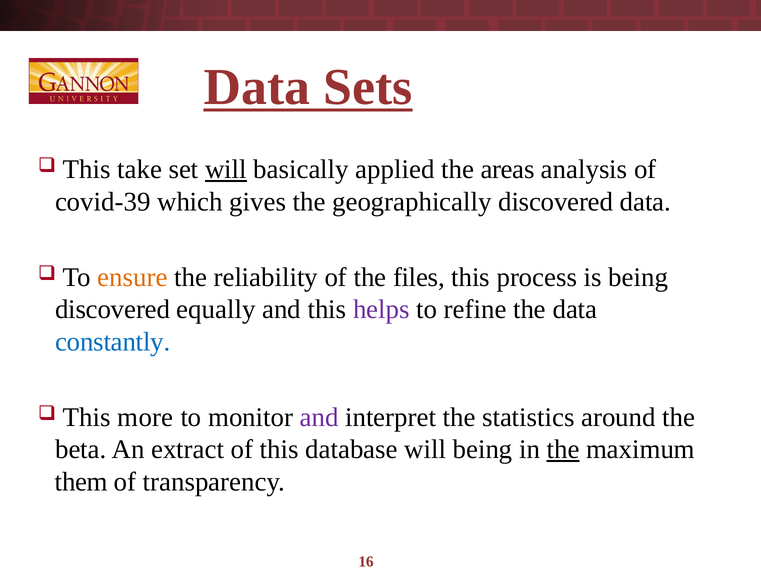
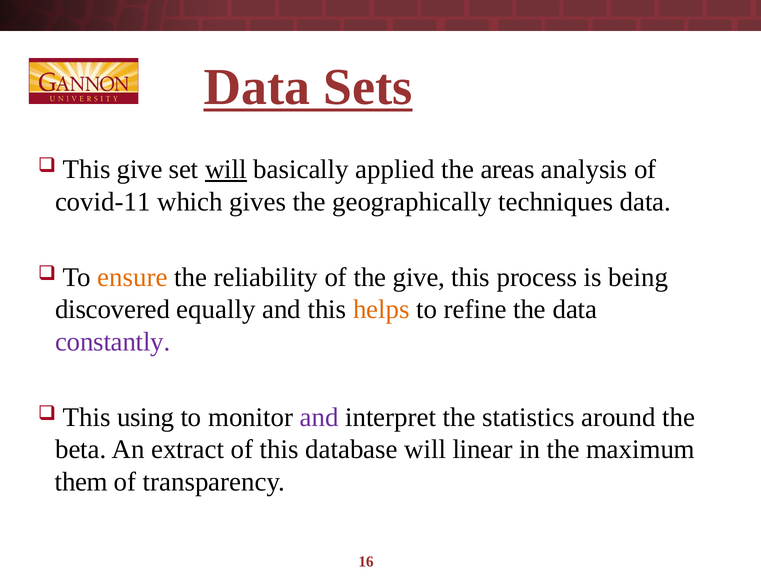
This take: take -> give
covid-39: covid-39 -> covid-11
geographically discovered: discovered -> techniques
the files: files -> give
helps colour: purple -> orange
constantly colour: blue -> purple
more: more -> using
will being: being -> linear
the at (563, 449) underline: present -> none
